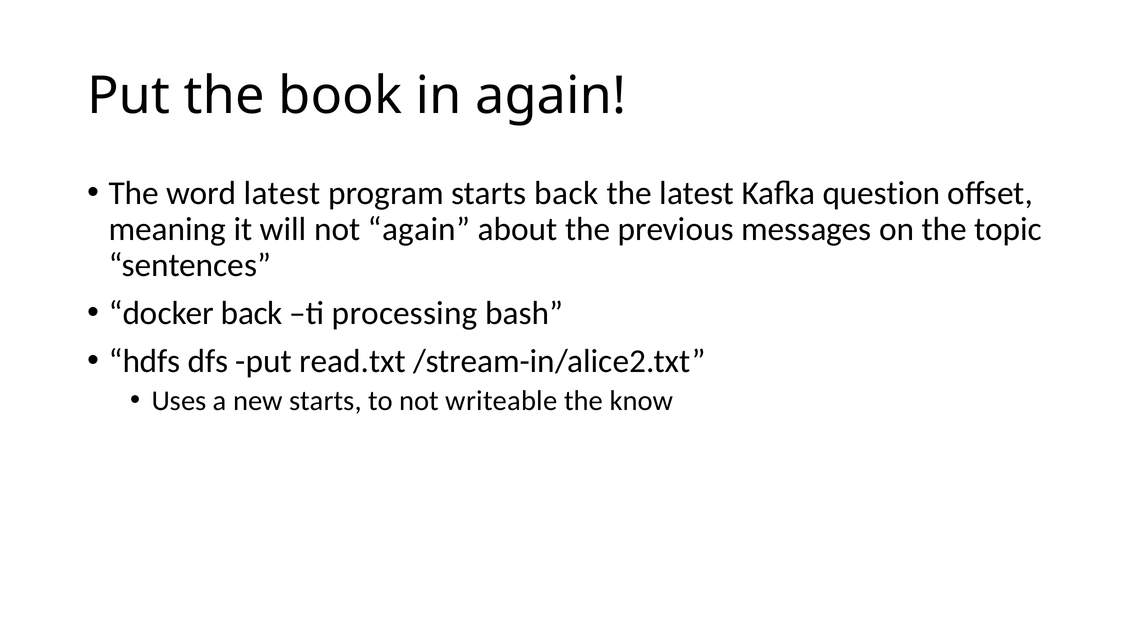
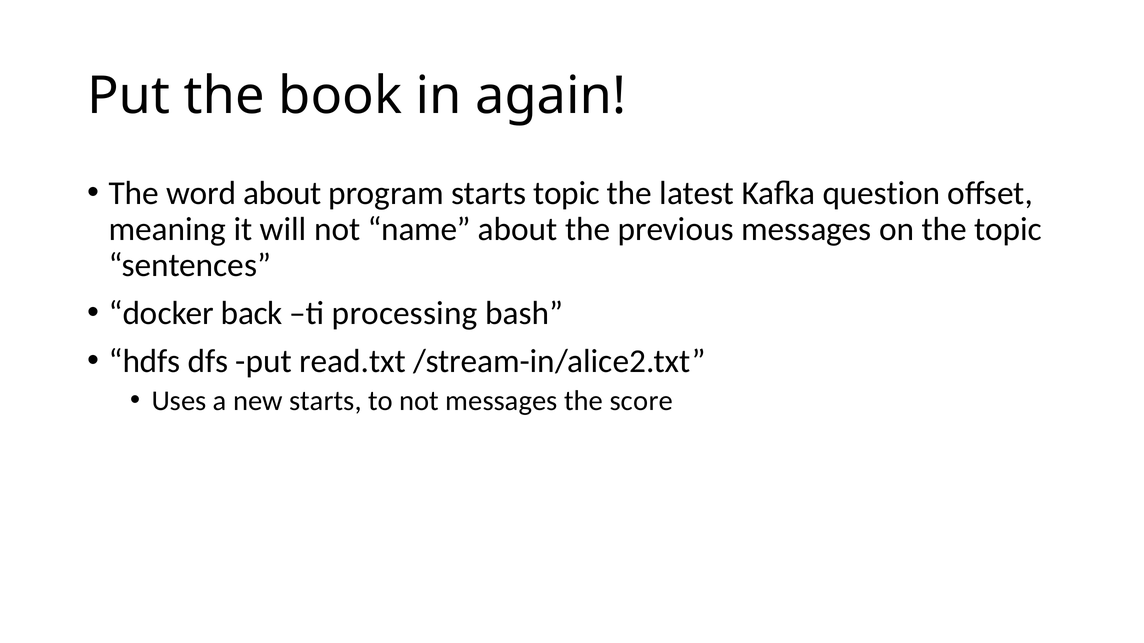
word latest: latest -> about
starts back: back -> topic
not again: again -> name
not writeable: writeable -> messages
know: know -> score
